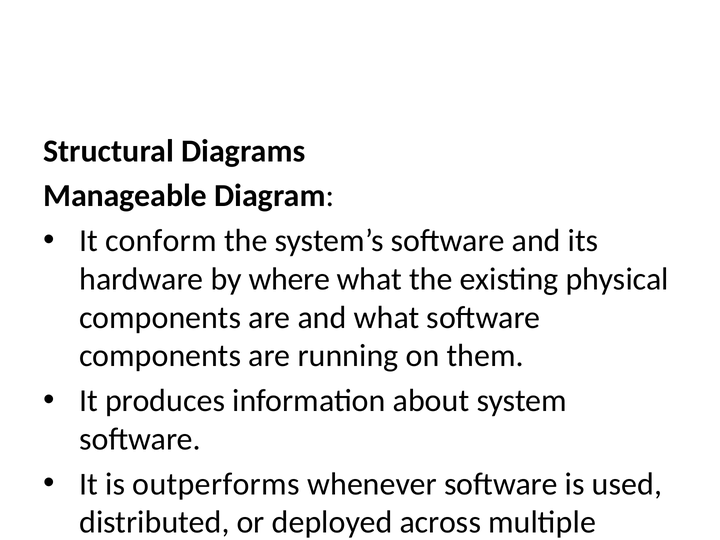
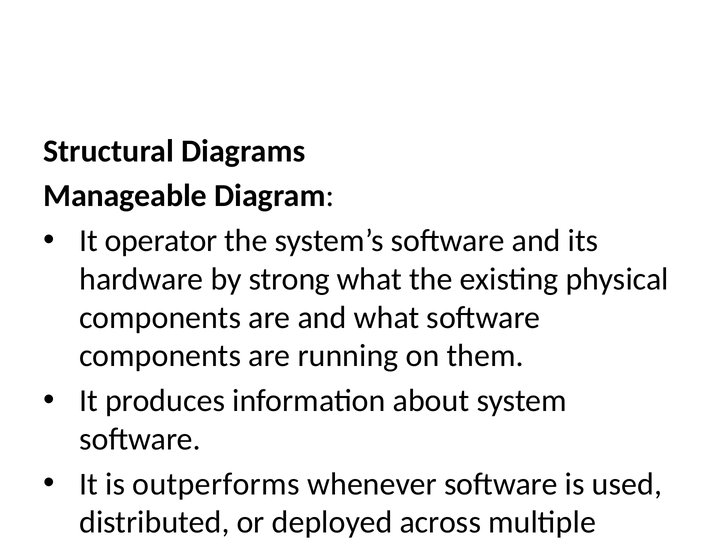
conform: conform -> operator
where: where -> strong
